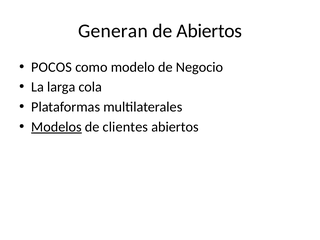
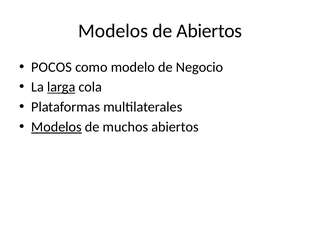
Generan at (113, 31): Generan -> Modelos
larga underline: none -> present
clientes: clientes -> muchos
